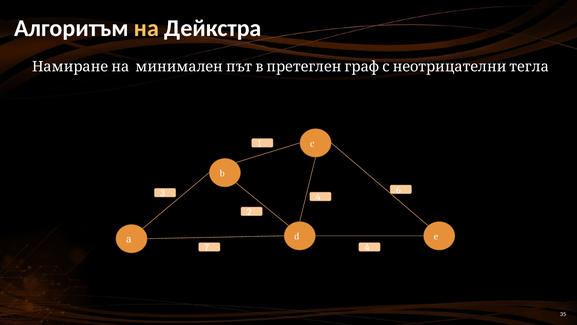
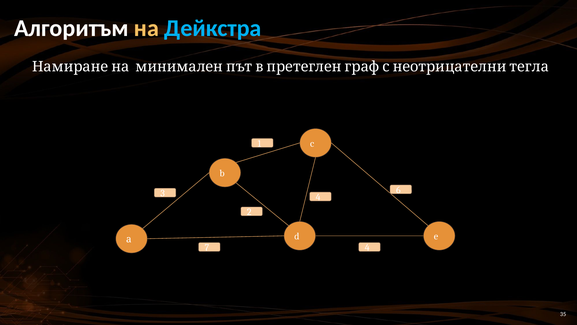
Дейкстра colour: white -> light blue
